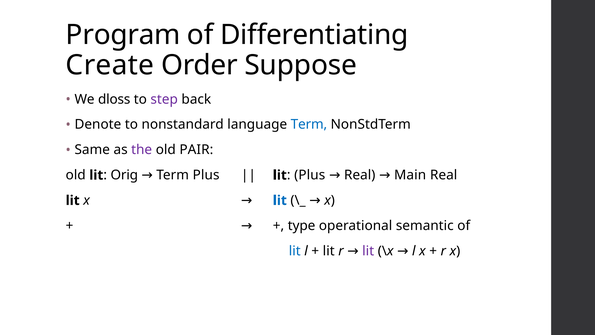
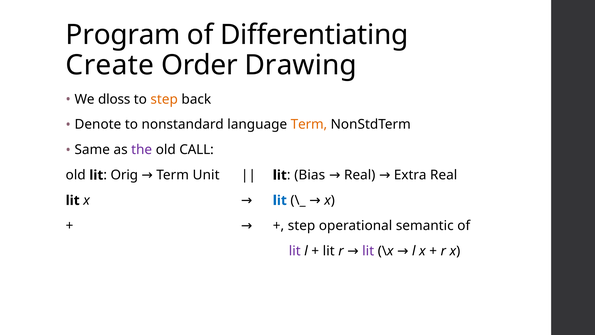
Suppose: Suppose -> Drawing
step at (164, 99) colour: purple -> orange
Term at (309, 124) colour: blue -> orange
PAIR: PAIR -> CALL
Plus at (310, 175): Plus -> Bias
Main: Main -> Extra
Term Plus: Plus -> Unit
type at (302, 226): type -> step
lit at (295, 251) colour: blue -> purple
